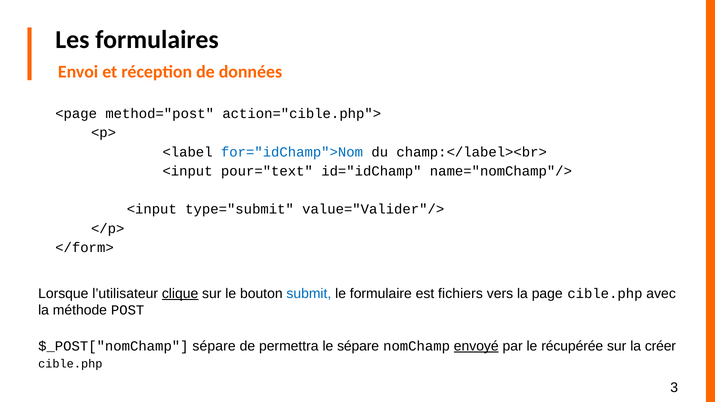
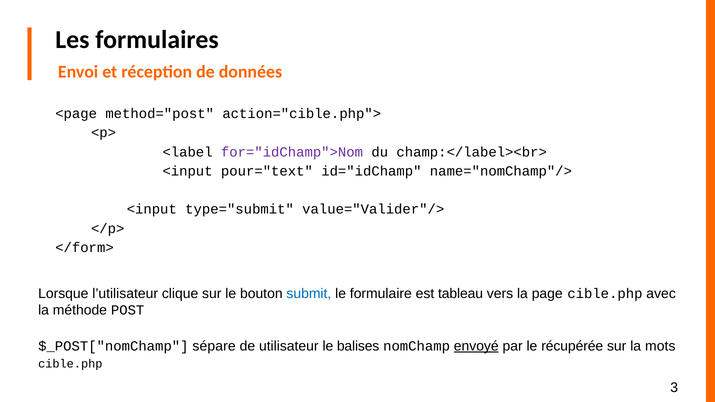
for="idChamp">Nom colour: blue -> purple
clique underline: present -> none
fichiers: fichiers -> tableau
permettra: permettra -> utilisateur
le sépare: sépare -> balises
créer: créer -> mots
